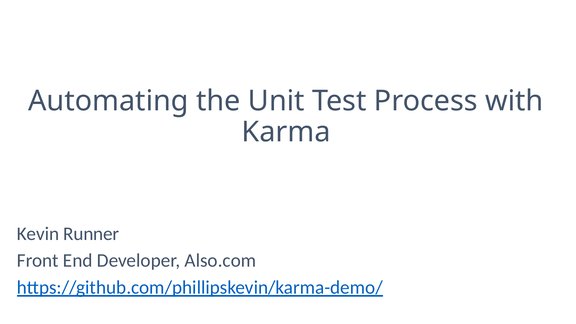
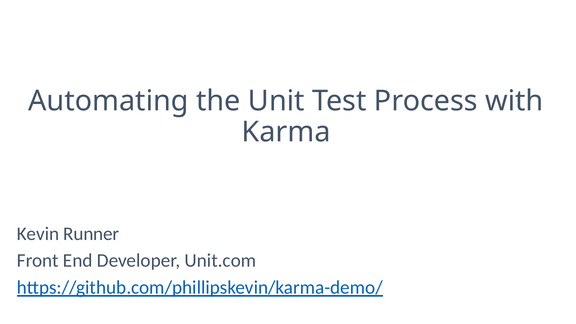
Also.com: Also.com -> Unit.com
